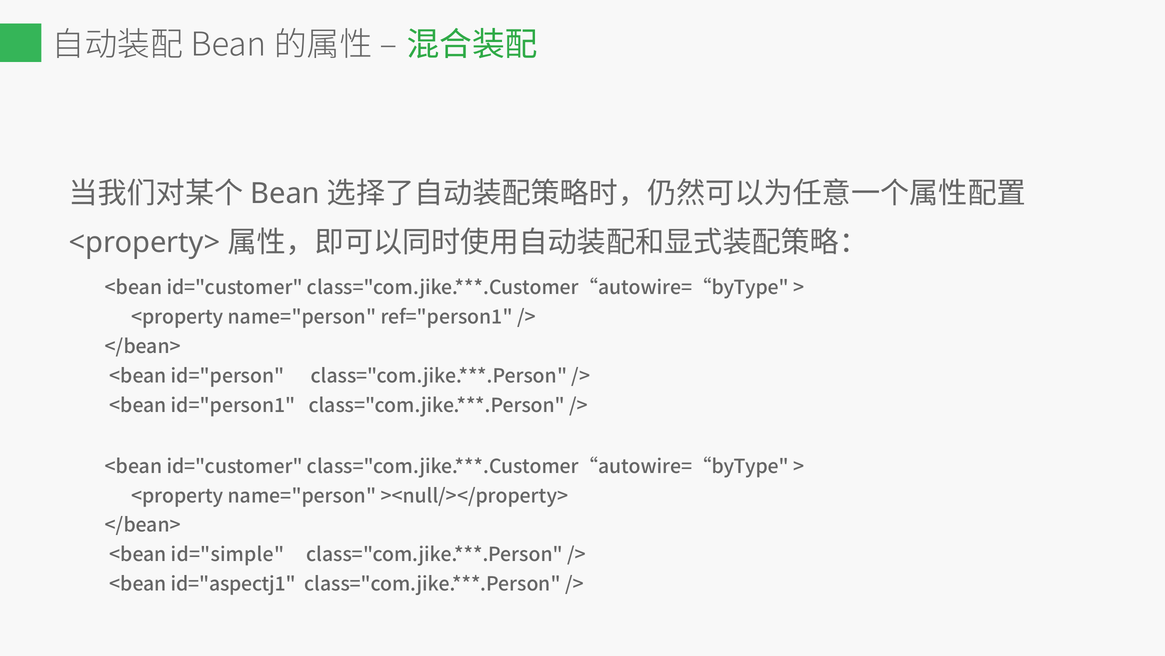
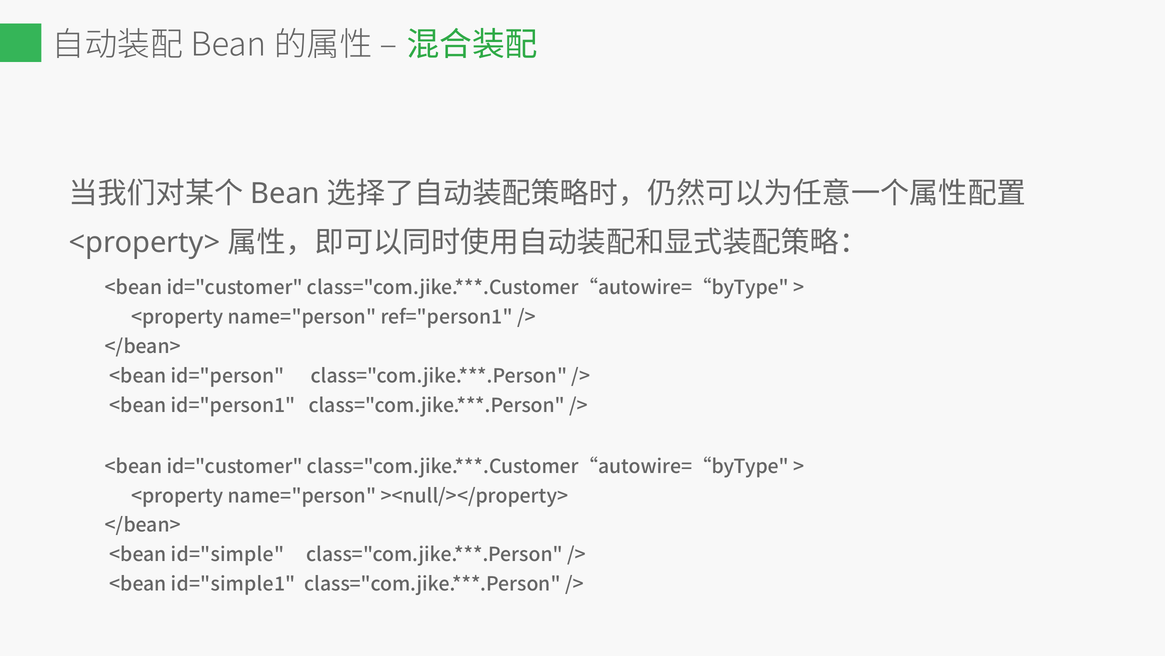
id="aspectj1: id="aspectj1 -> id="simple1
